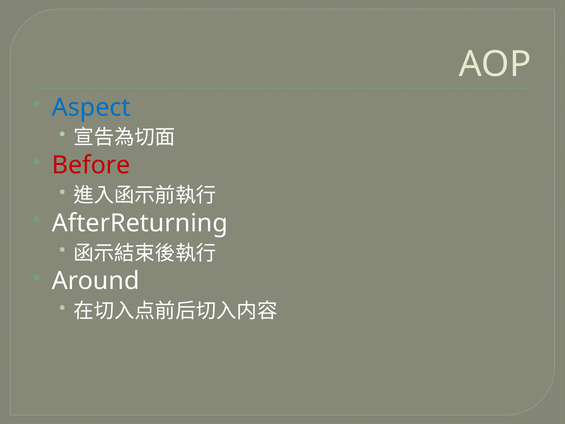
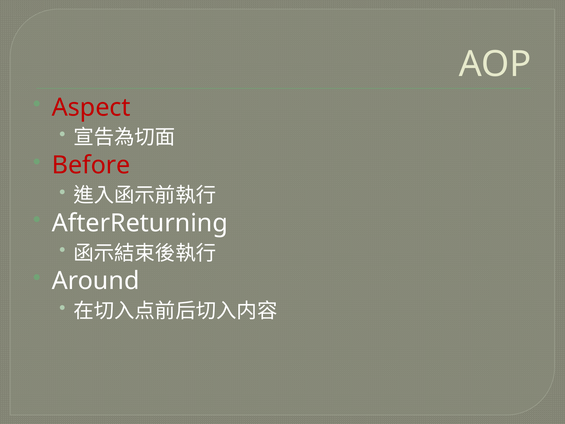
Aspect colour: blue -> red
